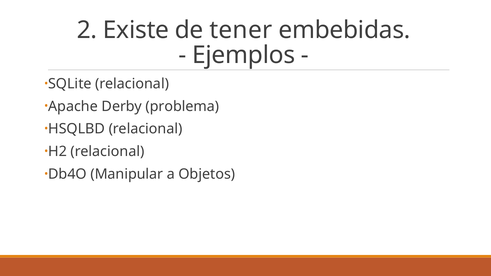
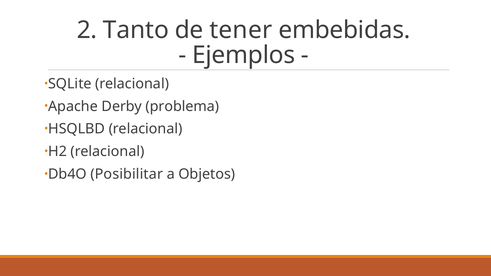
Existe: Existe -> Tanto
Manipular: Manipular -> Posibilitar
